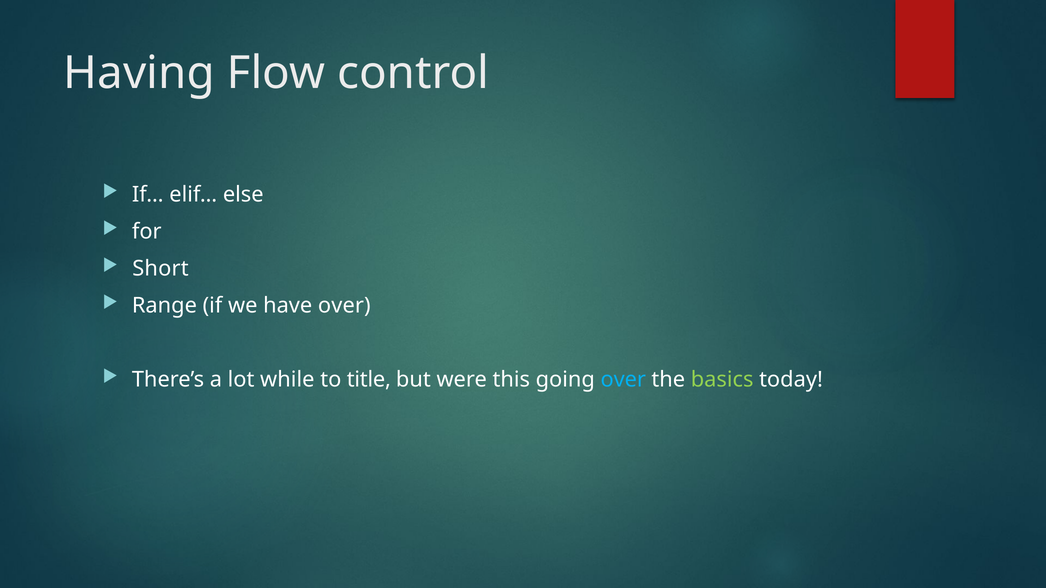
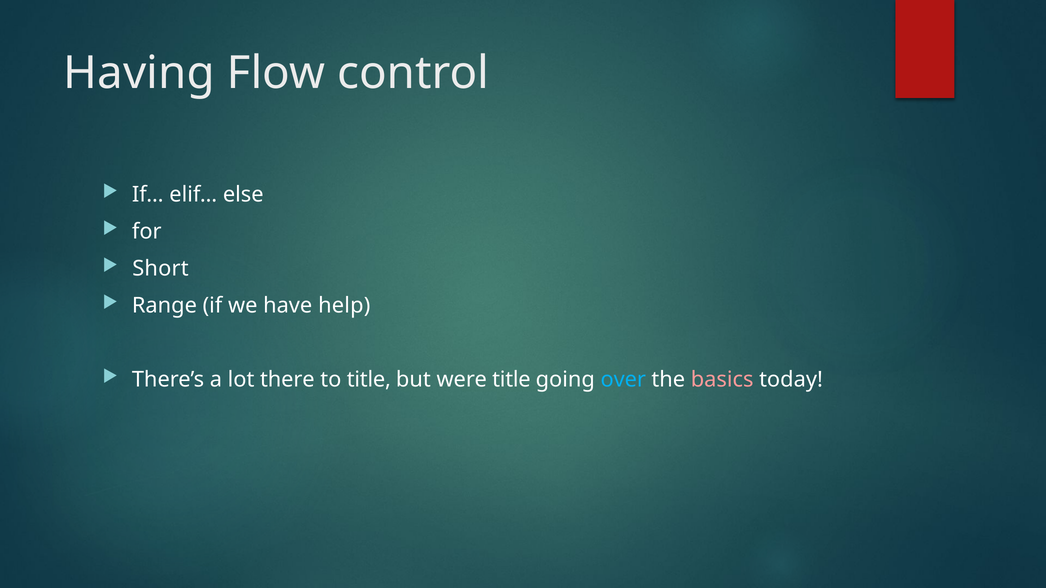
have over: over -> help
while: while -> there
were this: this -> title
basics colour: light green -> pink
